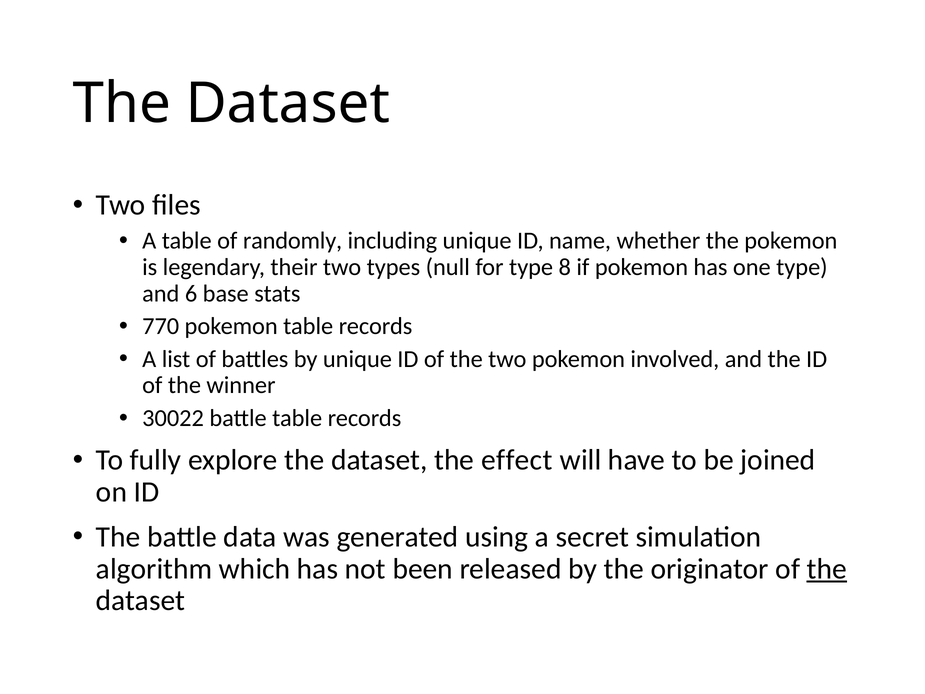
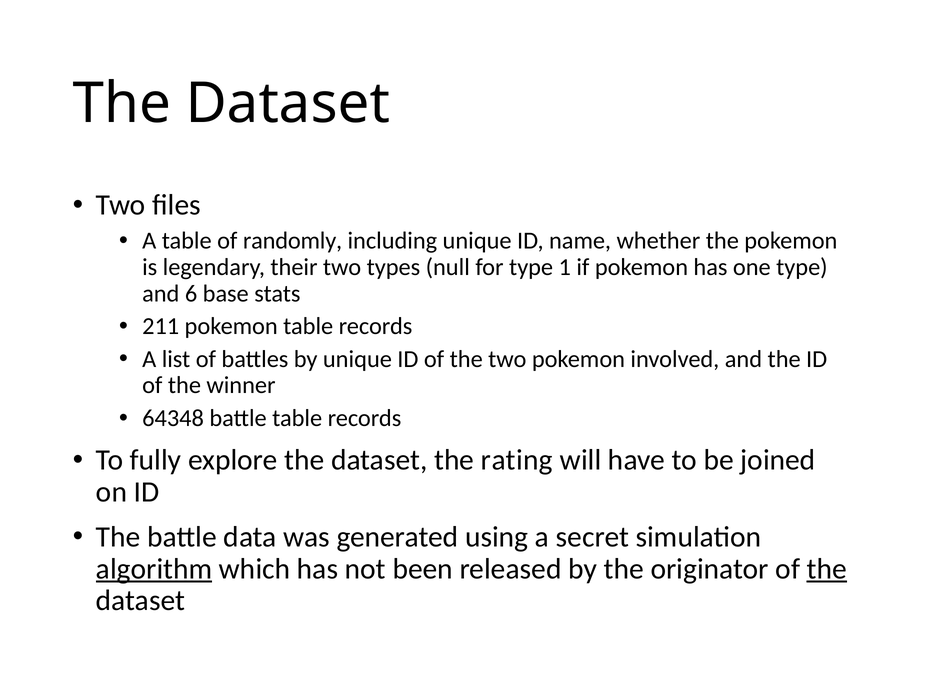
8: 8 -> 1
770: 770 -> 211
30022: 30022 -> 64348
effect: effect -> rating
algorithm underline: none -> present
